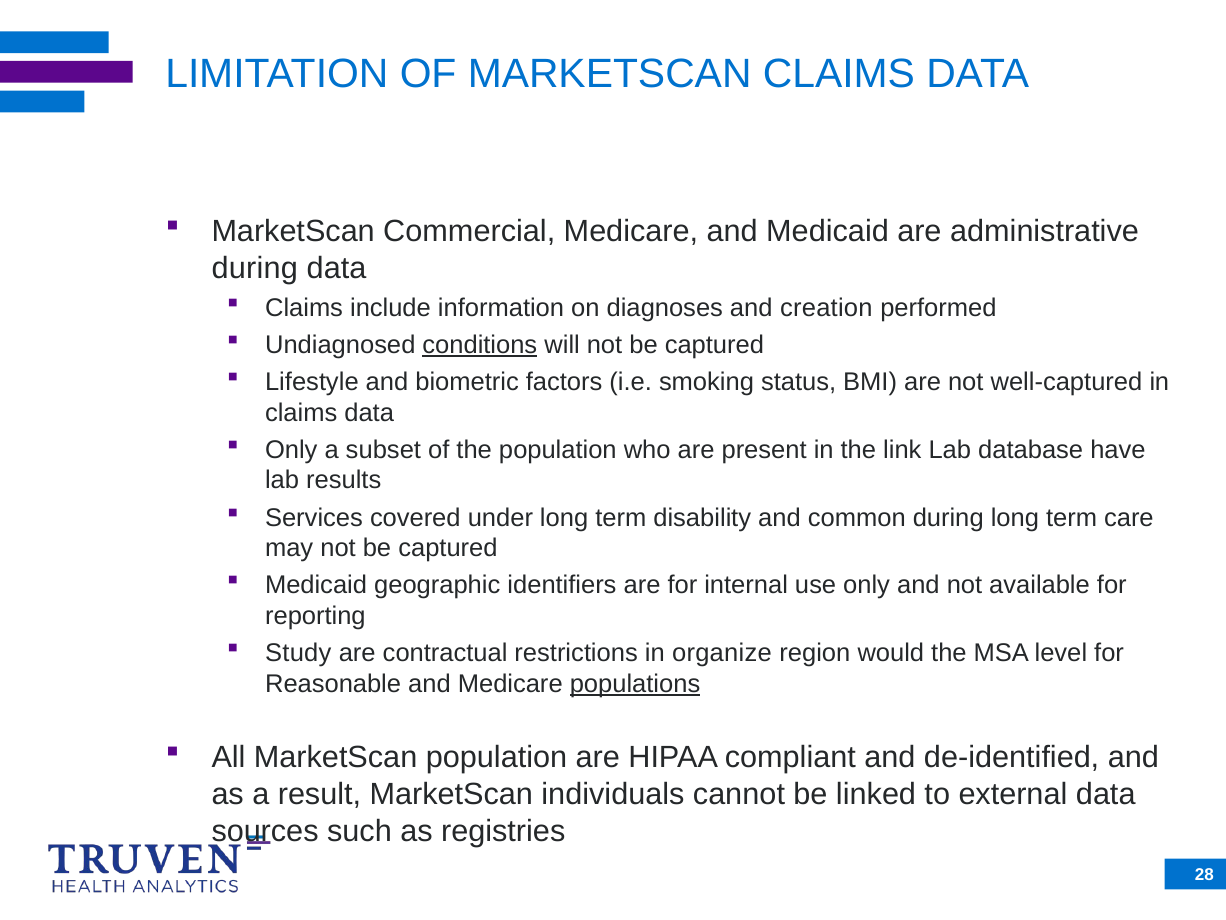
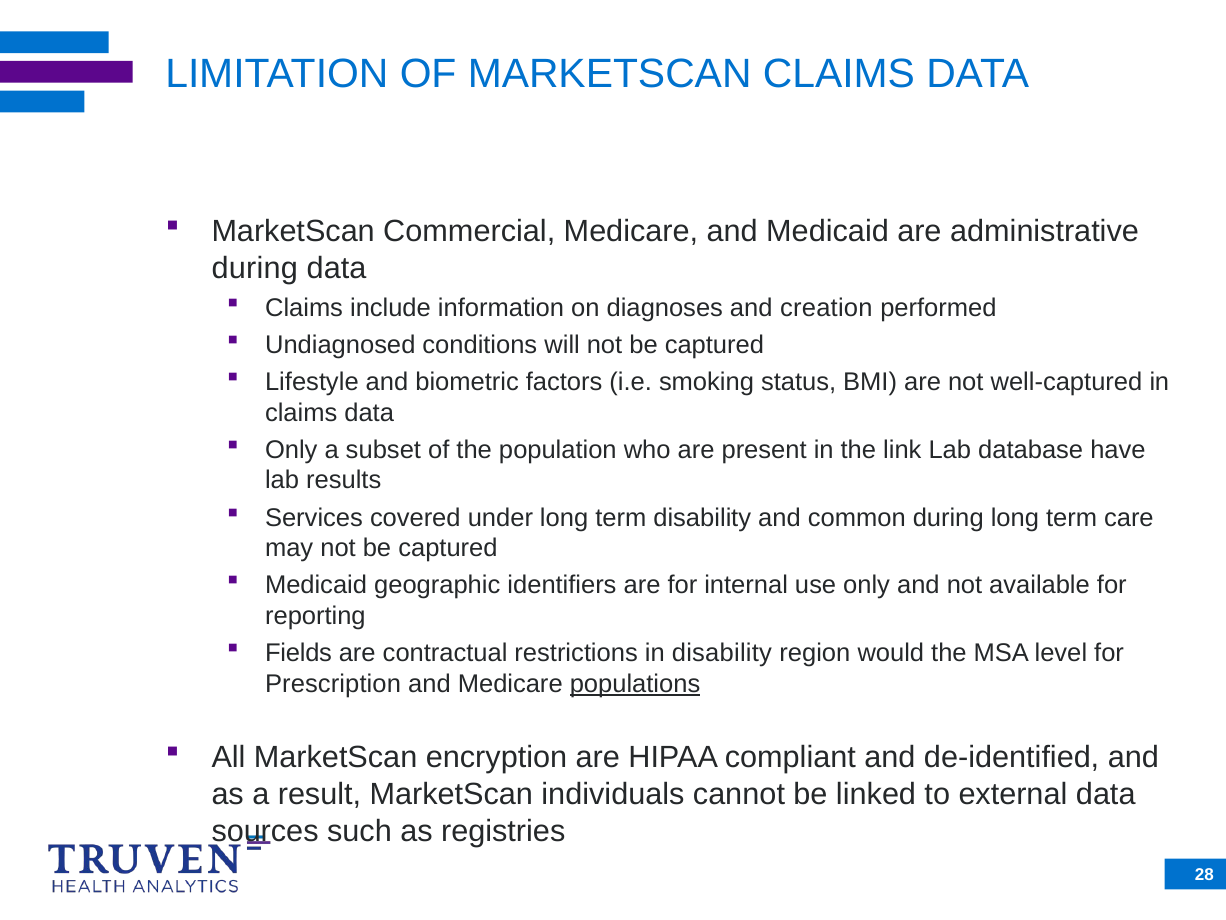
conditions underline: present -> none
Study: Study -> Fields
in organize: organize -> disability
Reasonable: Reasonable -> Prescription
MarketScan population: population -> encryption
